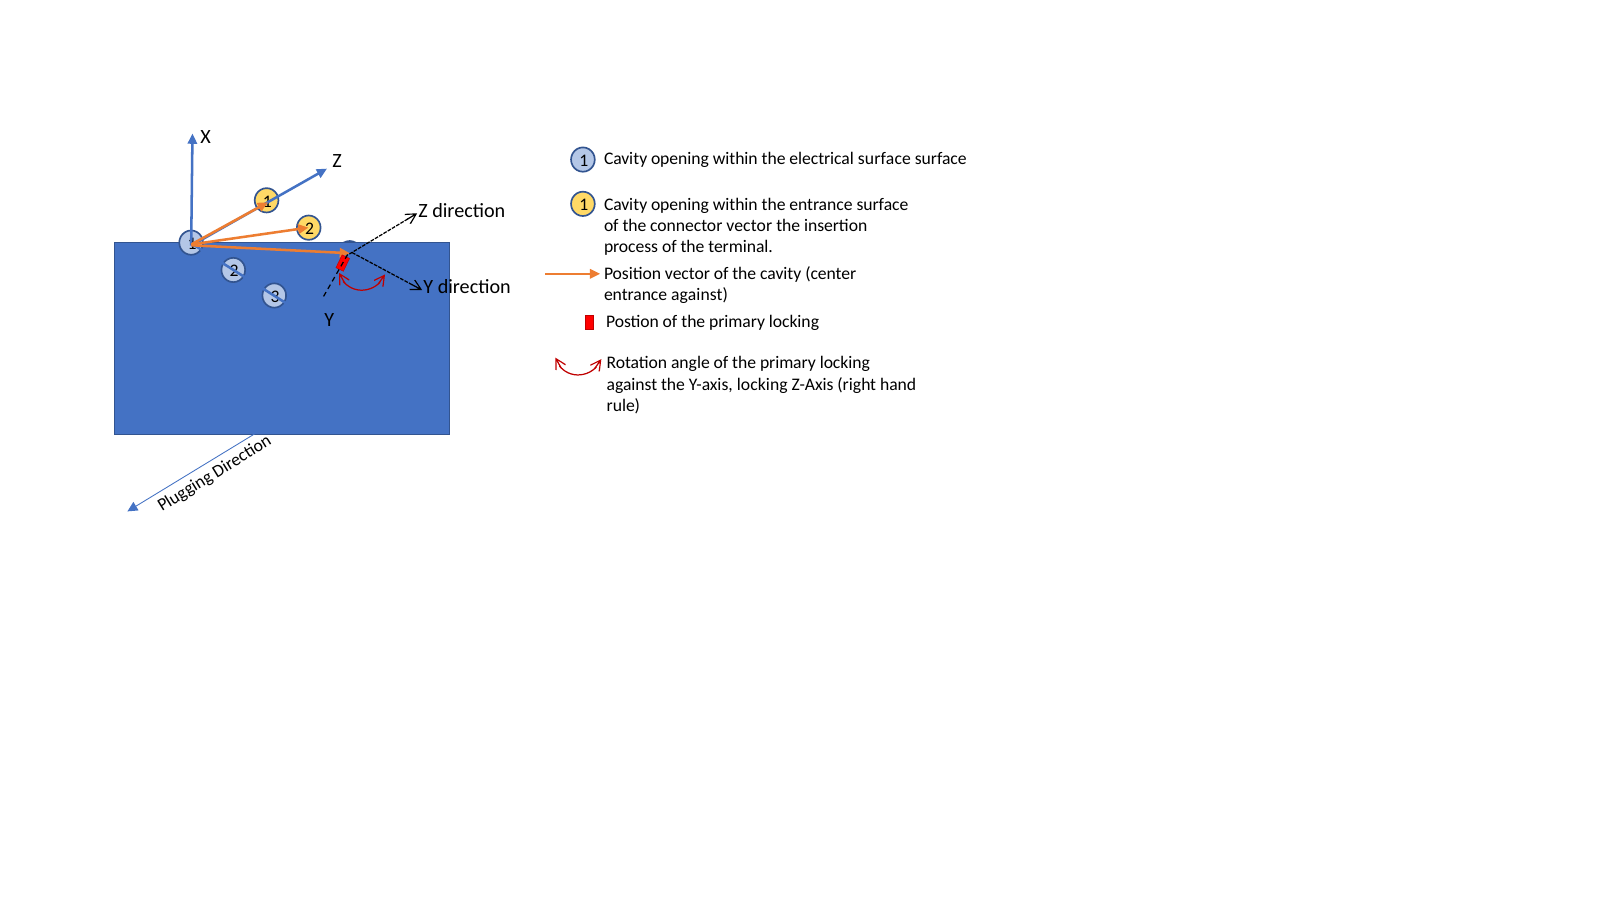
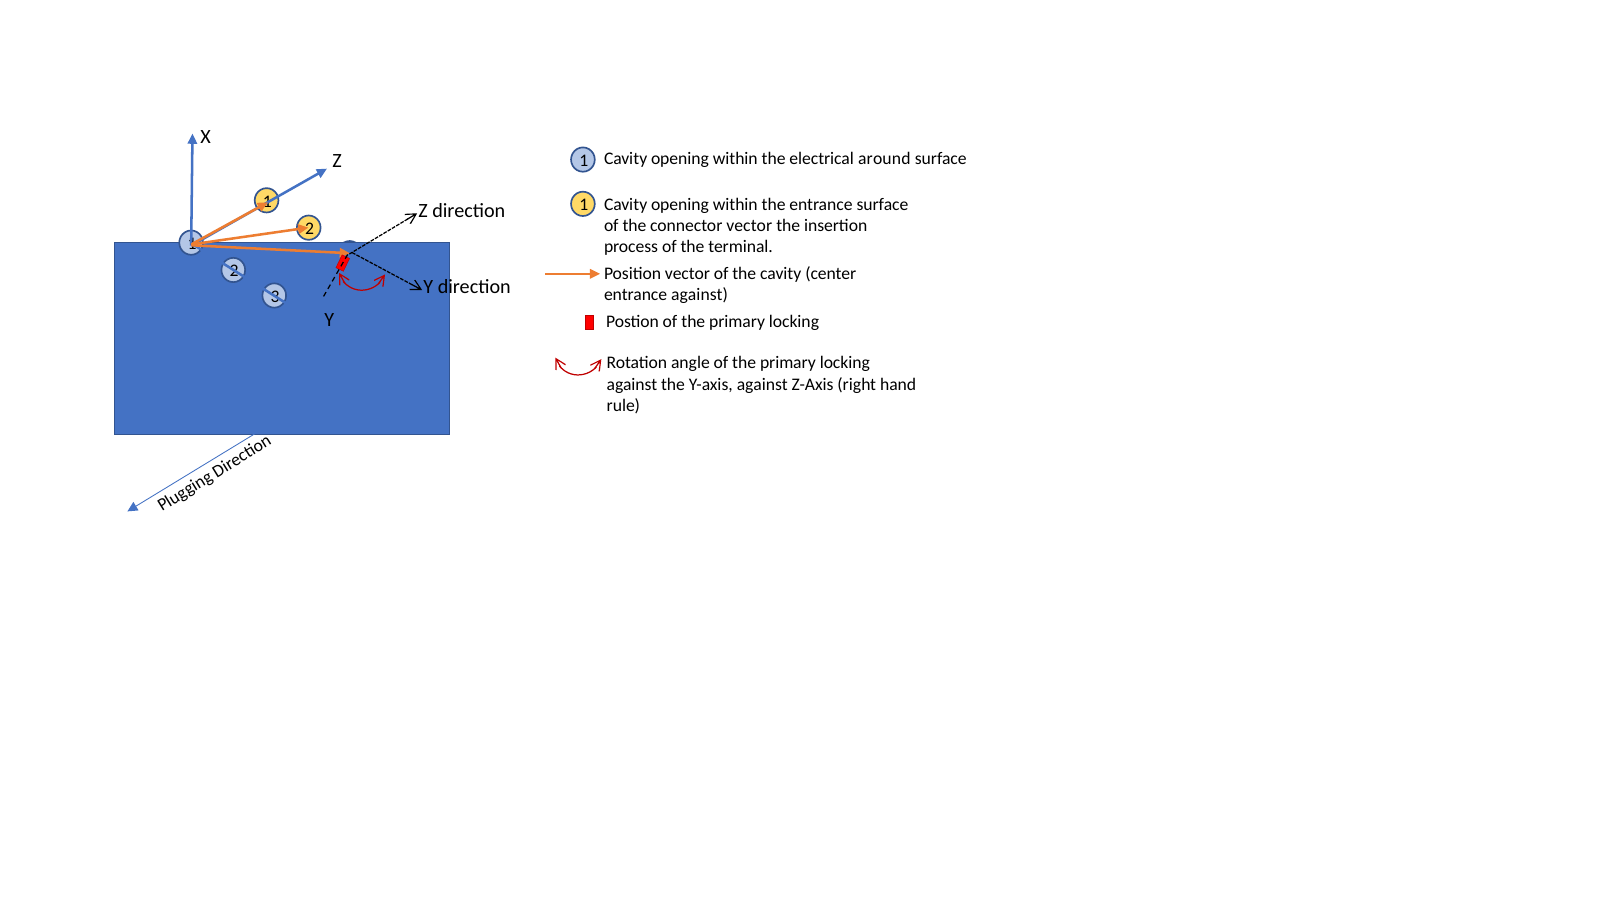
electrical surface: surface -> around
Y-axis locking: locking -> against
